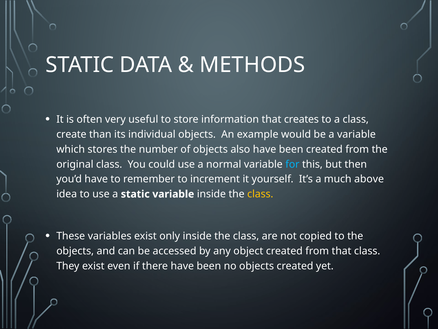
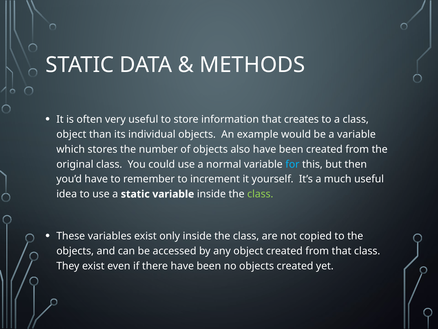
create at (71, 134): create -> object
much above: above -> useful
class at (260, 194) colour: yellow -> light green
